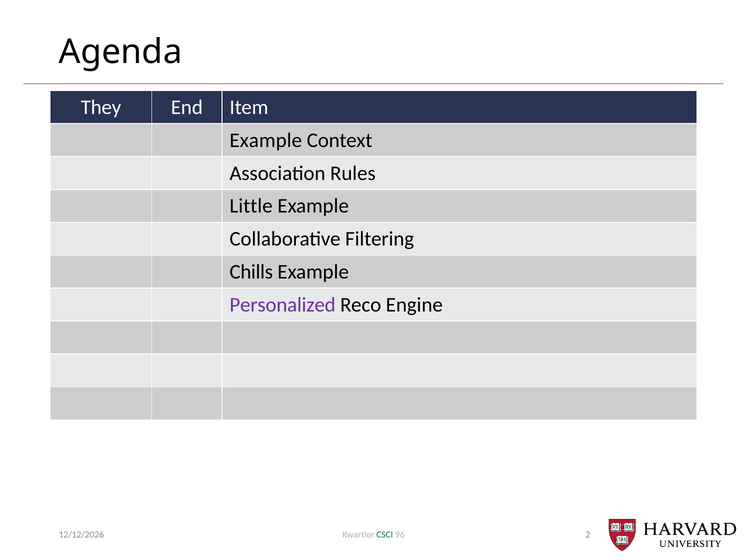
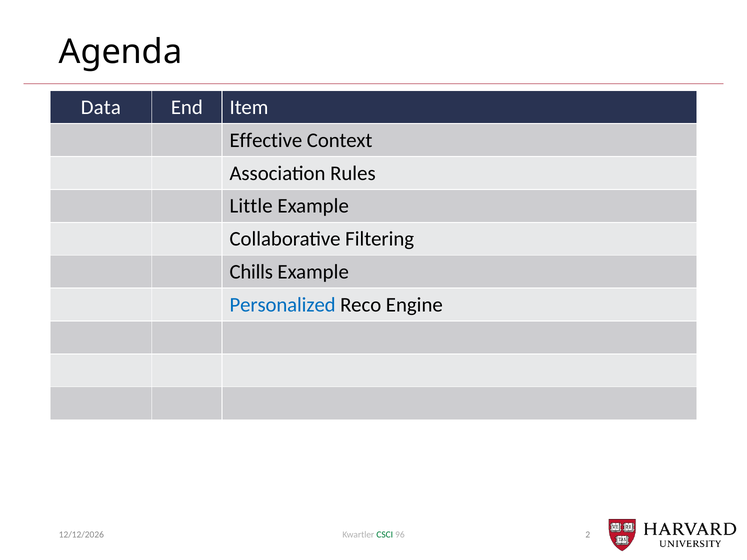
They: They -> Data
Example at (266, 140): Example -> Effective
Personalized colour: purple -> blue
